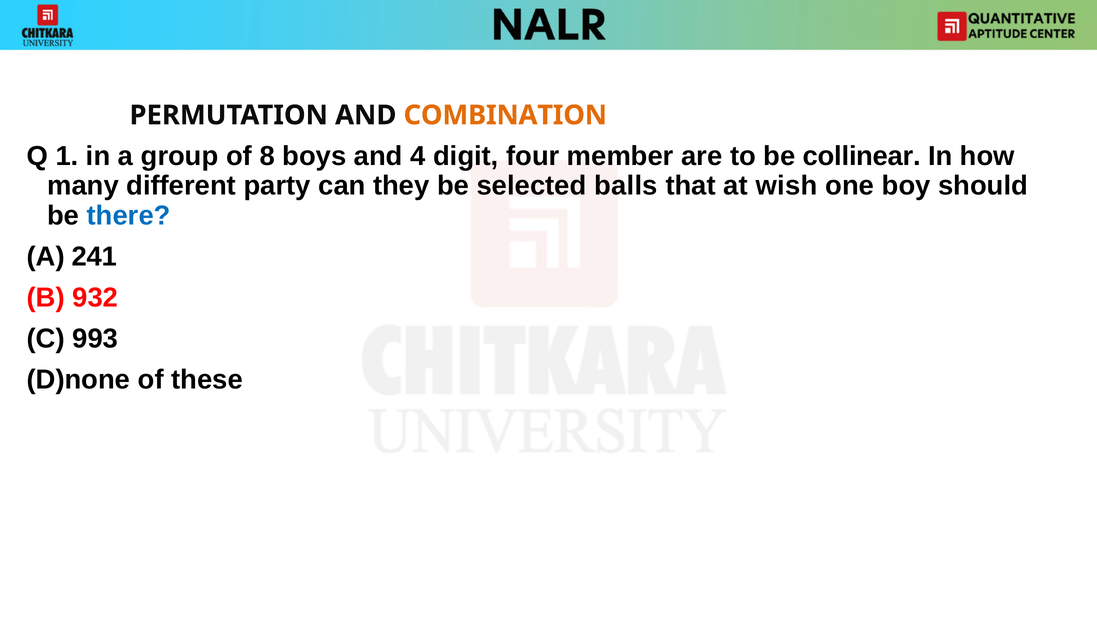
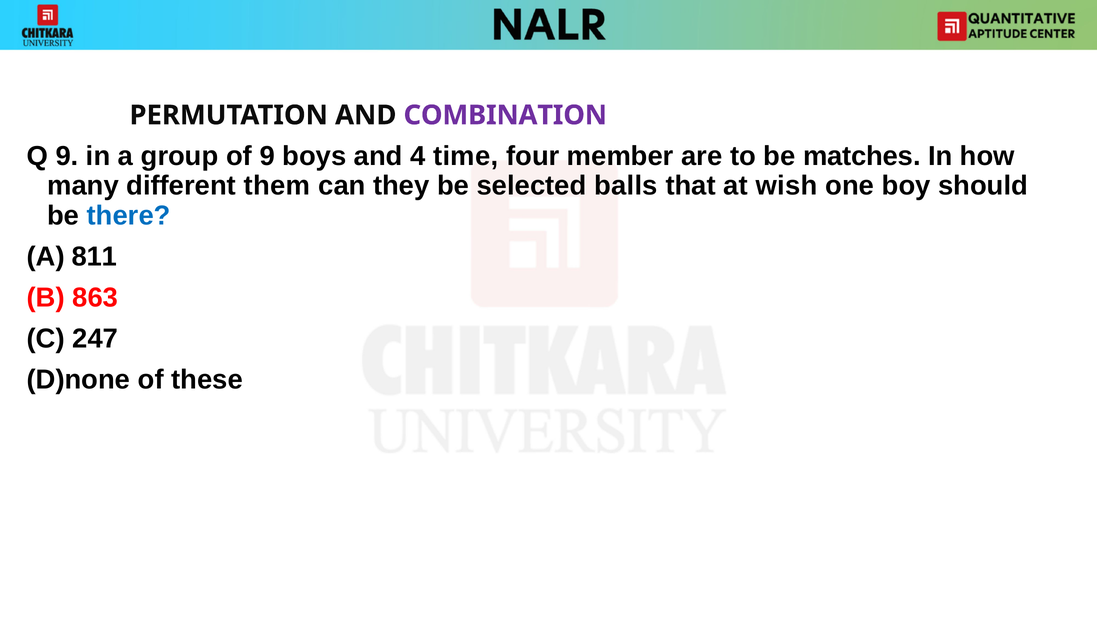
COMBINATION colour: orange -> purple
Q 1: 1 -> 9
of 8: 8 -> 9
digit: digit -> time
collinear: collinear -> matches
party: party -> them
241: 241 -> 811
932: 932 -> 863
993: 993 -> 247
